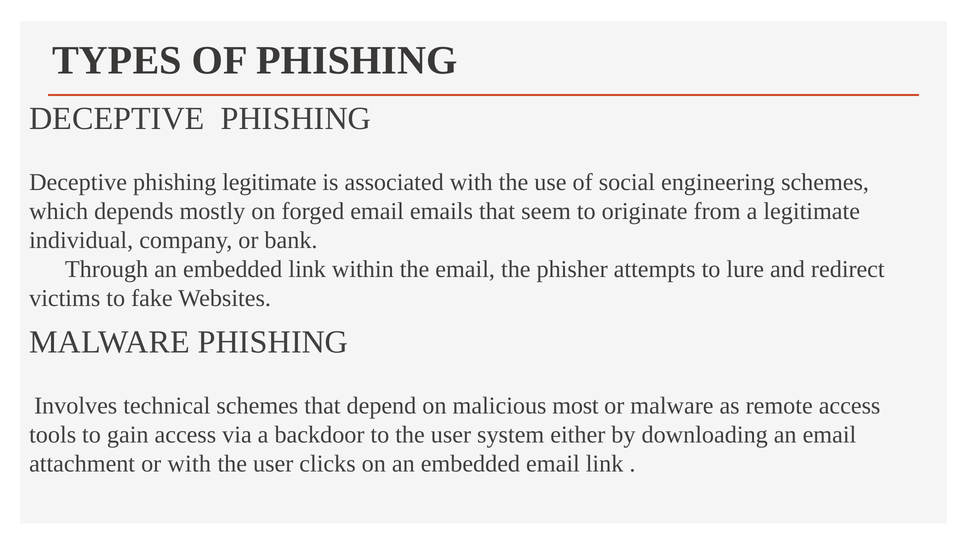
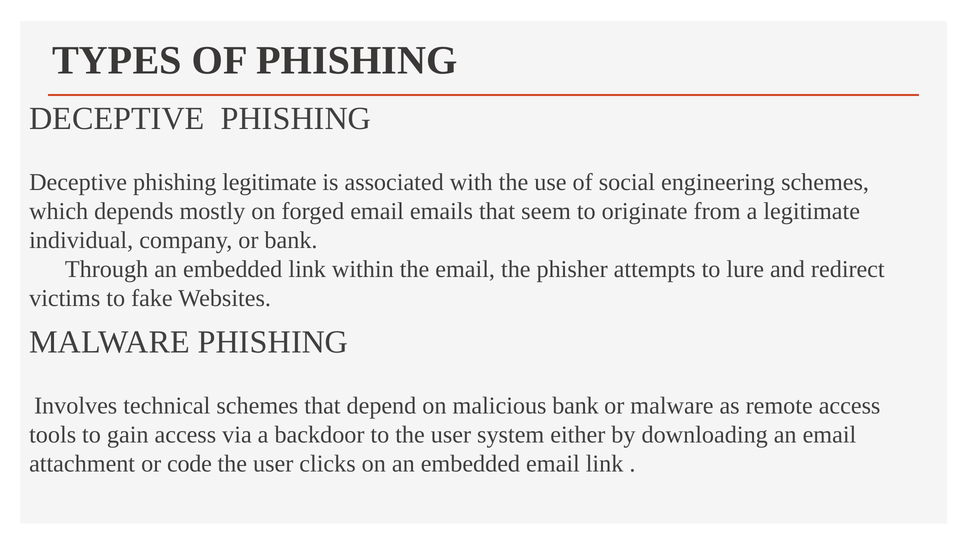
malicious most: most -> bank
or with: with -> code
